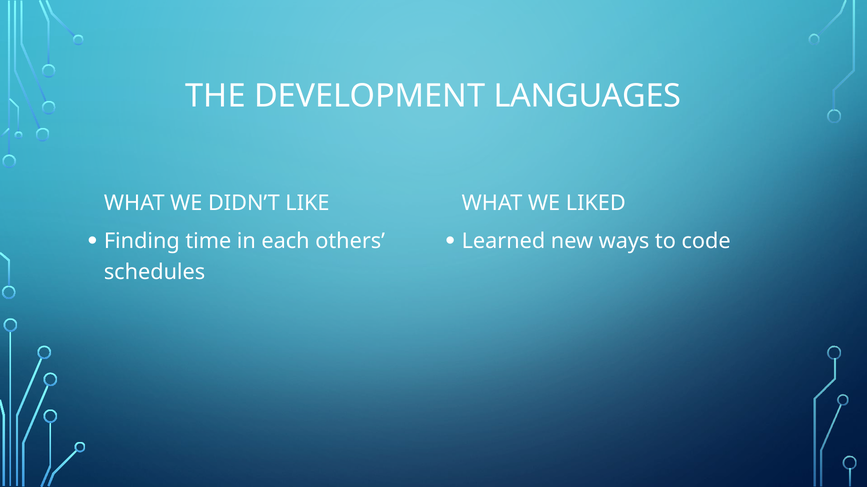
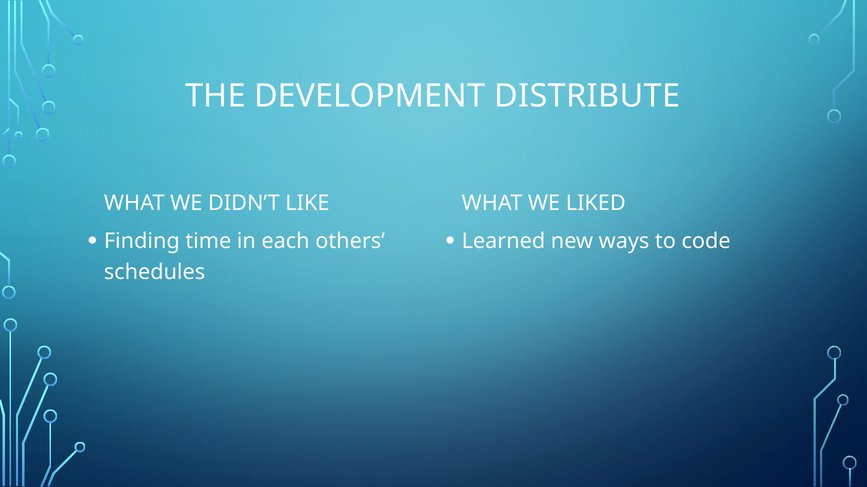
LANGUAGES: LANGUAGES -> DISTRIBUTE
